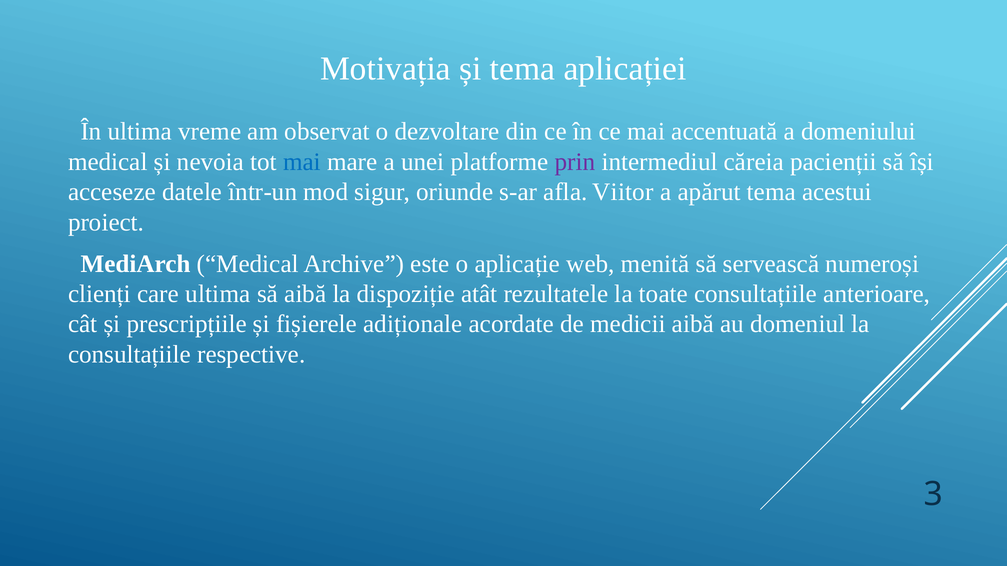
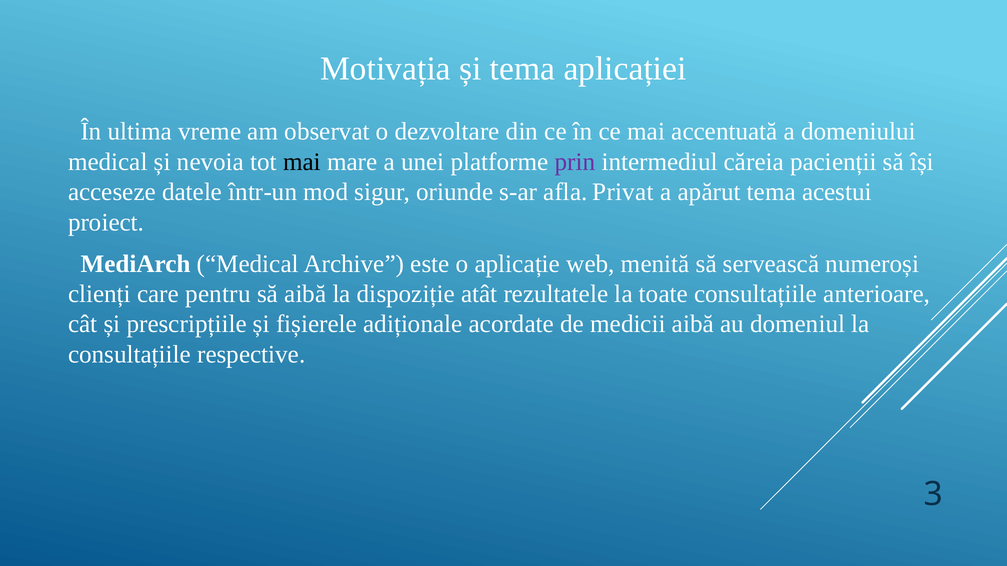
mai at (302, 162) colour: blue -> black
Viitor: Viitor -> Privat
care ultima: ultima -> pentru
